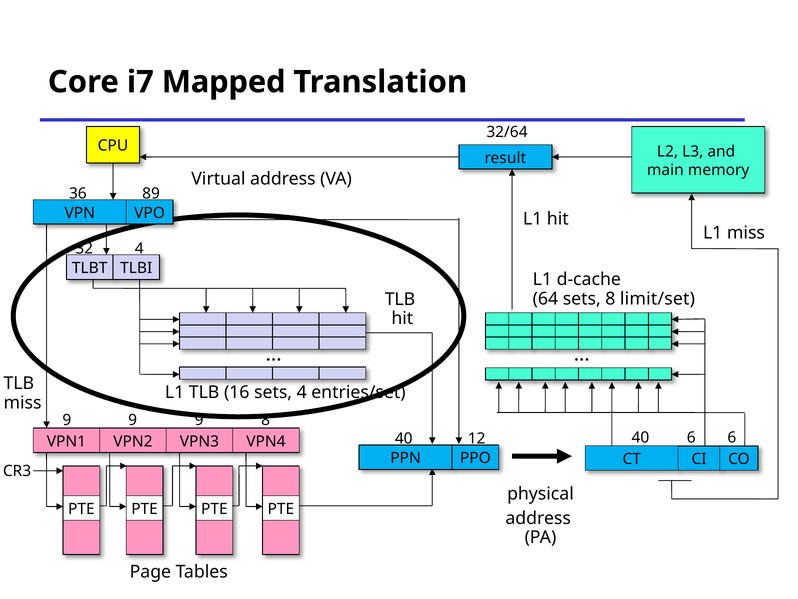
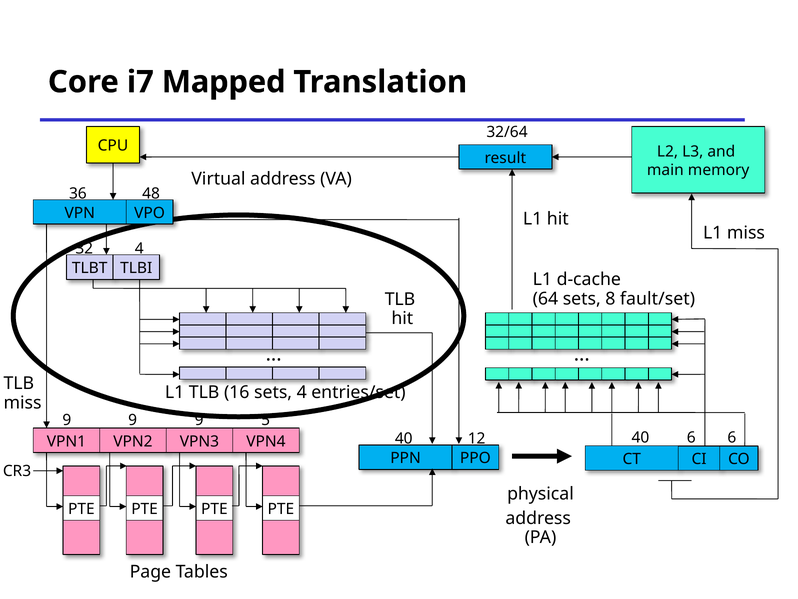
89: 89 -> 48
limit/set: limit/set -> fault/set
9 8: 8 -> 5
